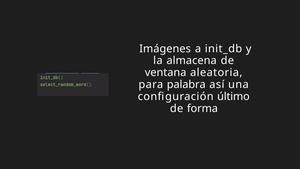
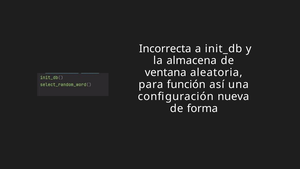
Imágenes: Imágenes -> Incorrecta
palabra: palabra -> función
último: último -> nueva
